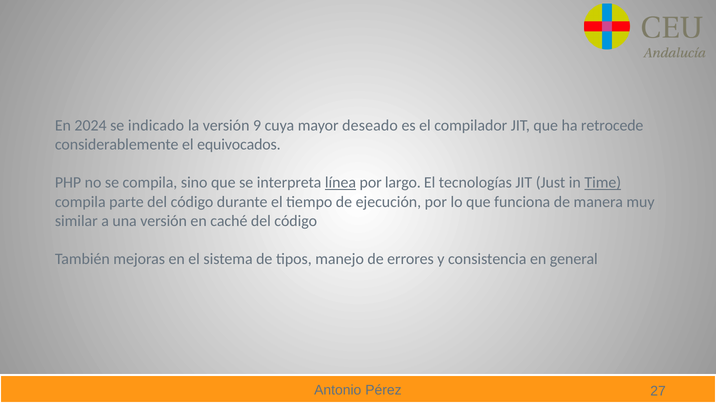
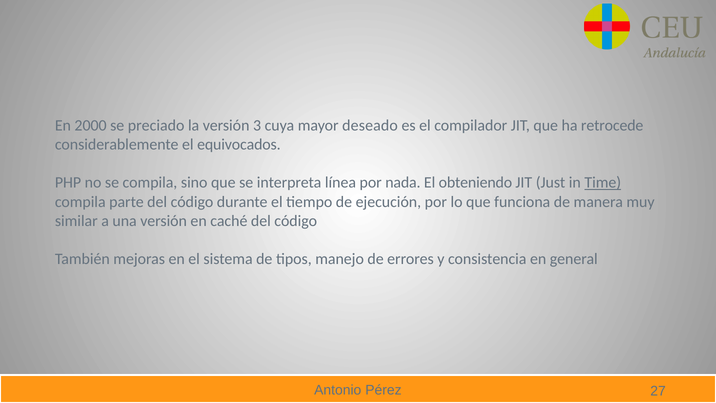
2024: 2024 -> 2000
indicado: indicado -> preciado
9: 9 -> 3
línea underline: present -> none
largo: largo -> nada
tecnologías: tecnologías -> obteniendo
